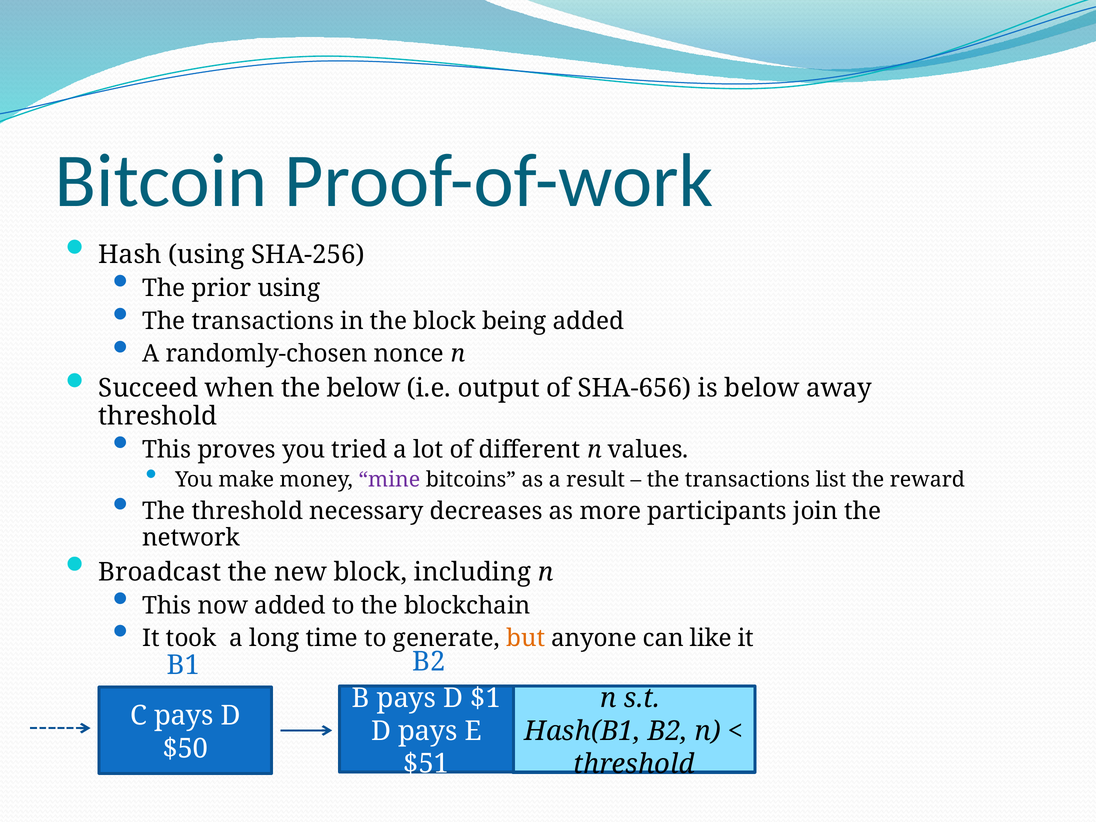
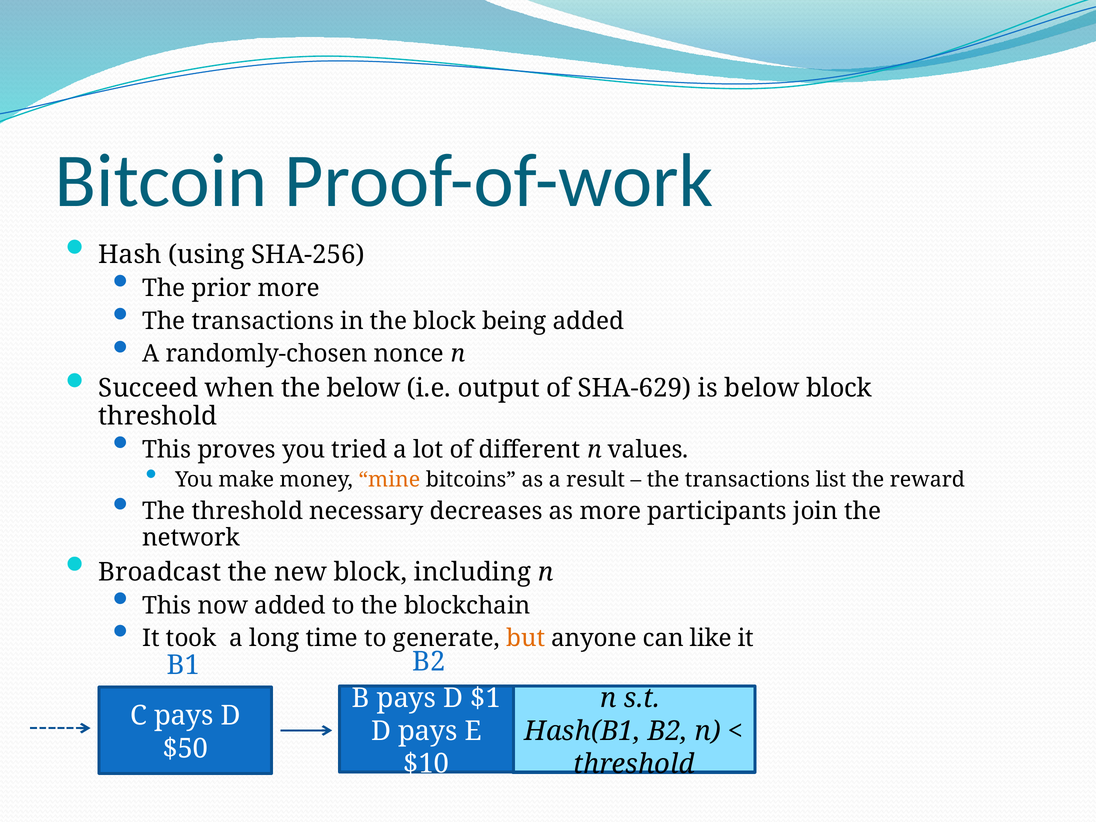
prior using: using -> more
SHA-656: SHA-656 -> SHA-629
below away: away -> block
mine colour: purple -> orange
$51: $51 -> $10
